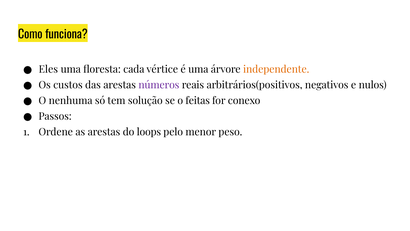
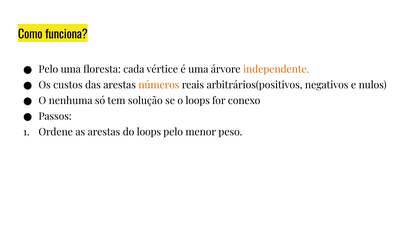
Eles at (48, 69): Eles -> Pelo
números colour: purple -> orange
o feitas: feitas -> loops
